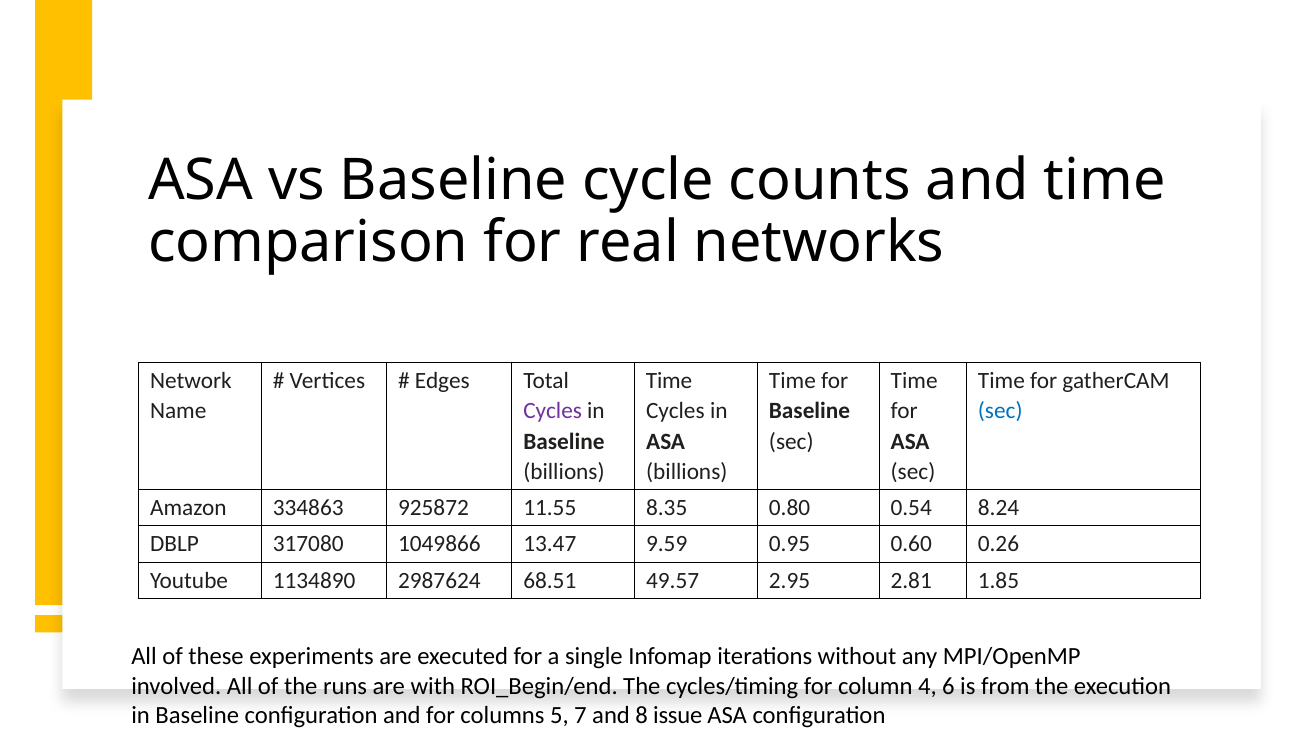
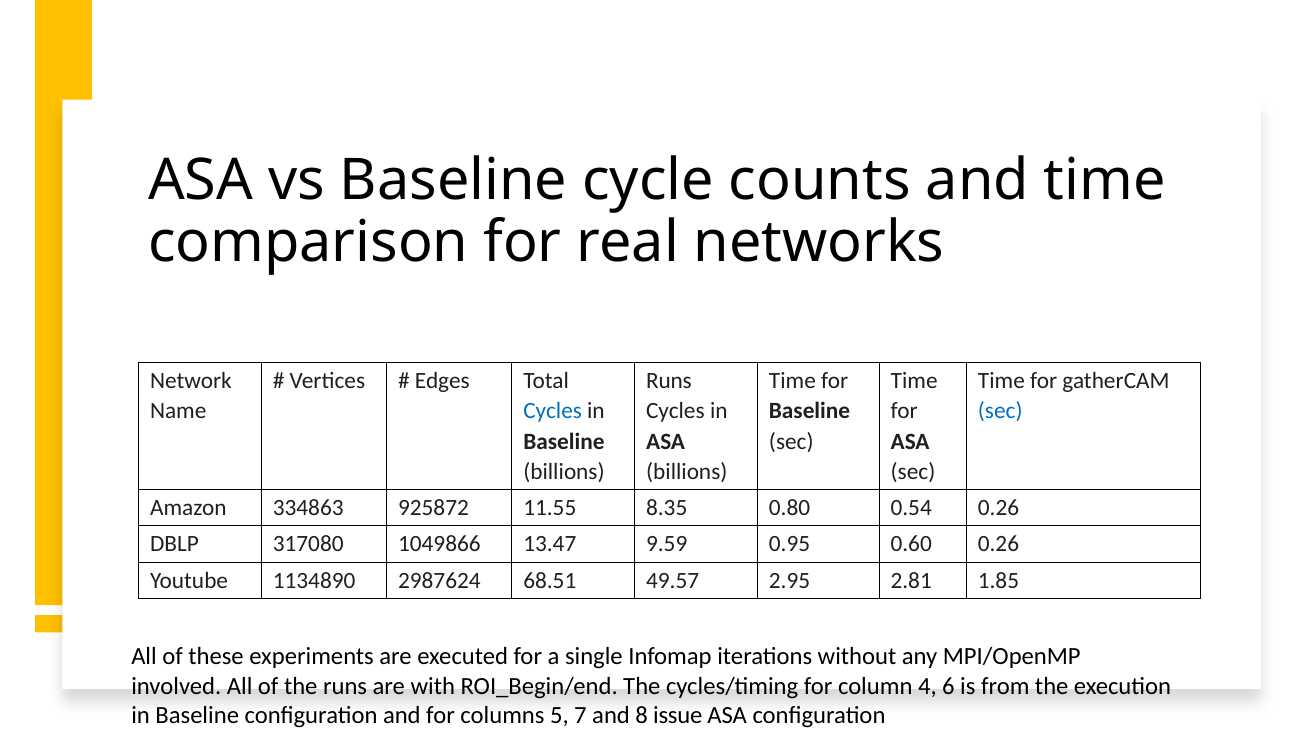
Time at (669, 380): Time -> Runs
Cycles at (553, 411) colour: purple -> blue
0.54 8.24: 8.24 -> 0.26
